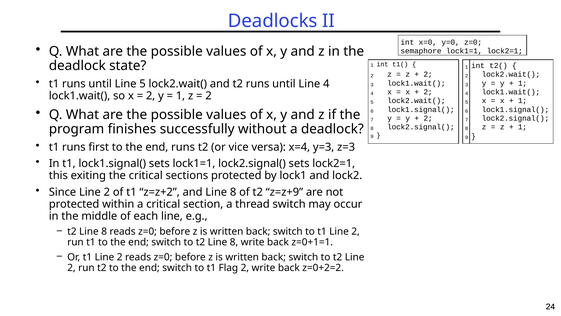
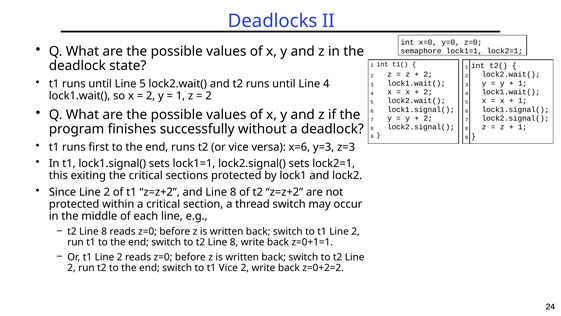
x=4: x=4 -> x=6
t2 z=z+9: z=z+9 -> z=z+2
t1 Flag: Flag -> Vice
